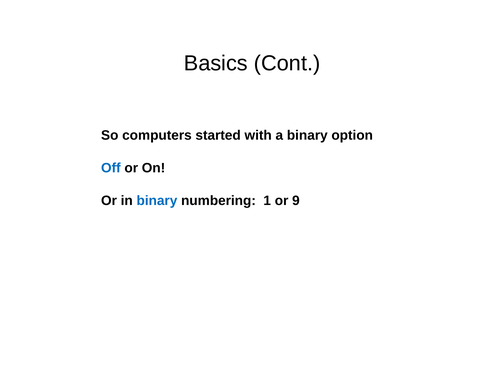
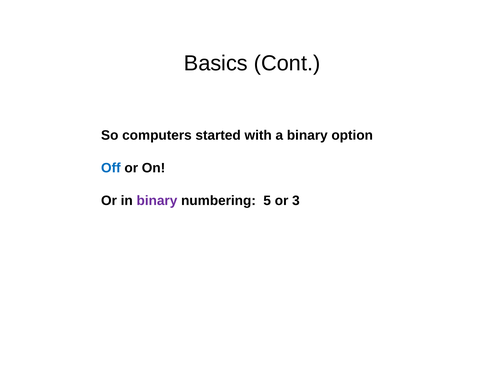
binary at (157, 201) colour: blue -> purple
1: 1 -> 5
9: 9 -> 3
